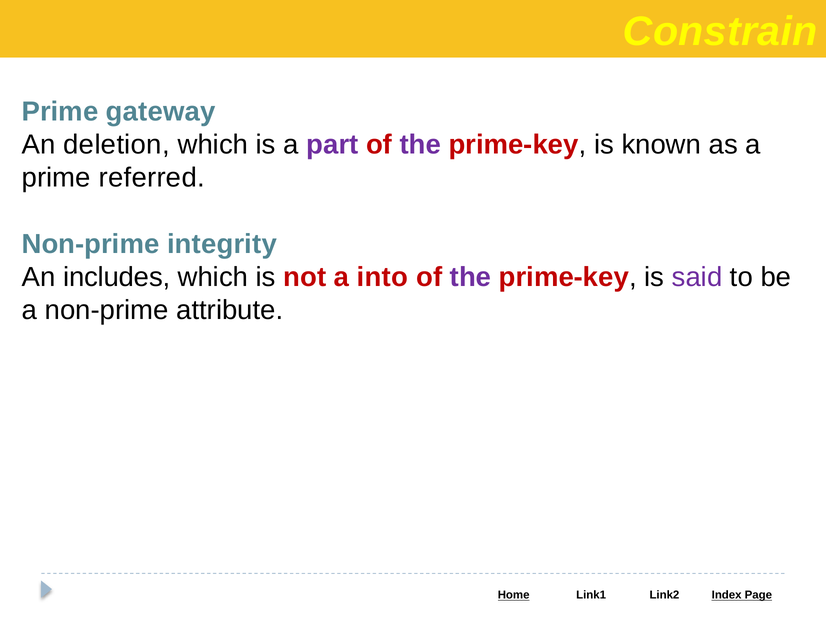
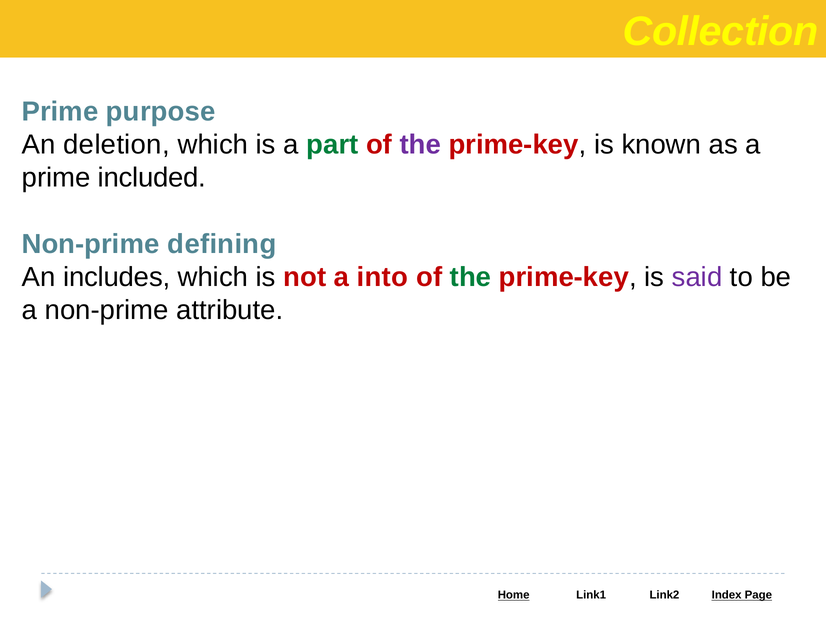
Constrain: Constrain -> Collection
gateway: gateway -> purpose
part colour: purple -> green
referred: referred -> included
integrity: integrity -> defining
the at (471, 277) colour: purple -> green
